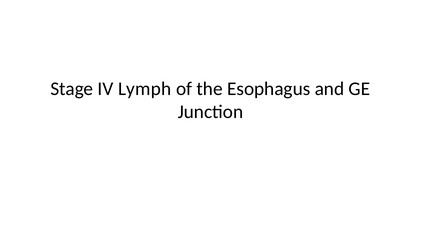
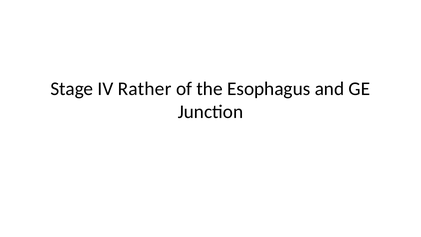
Lymph: Lymph -> Rather
